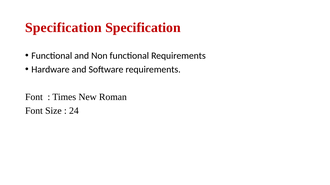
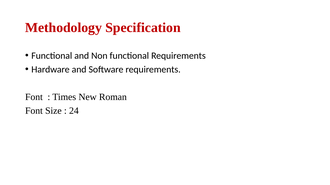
Specification at (63, 28): Specification -> Methodology
